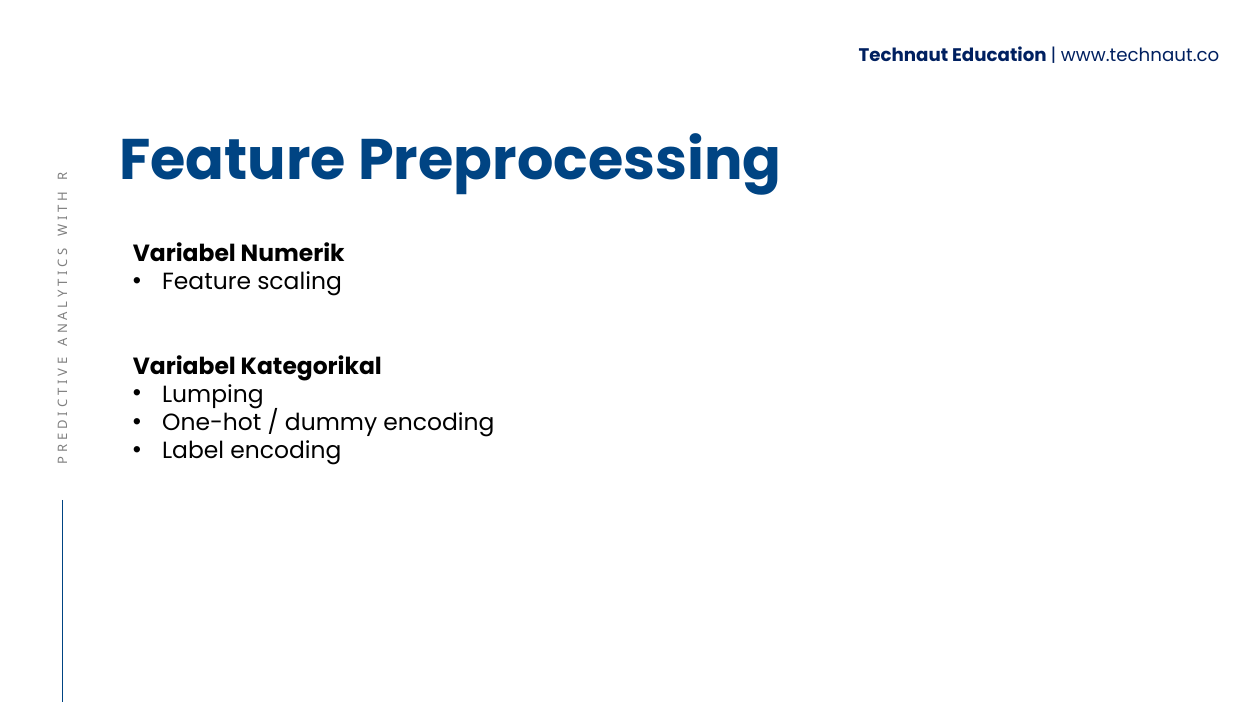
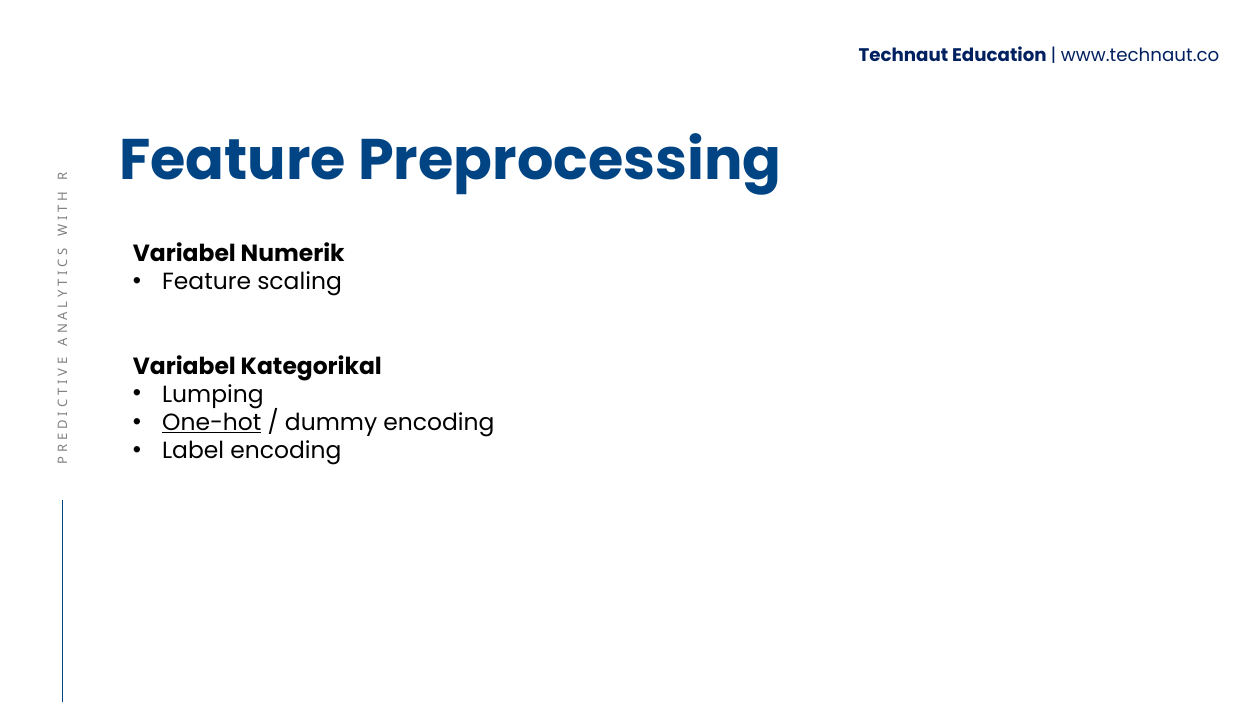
One-hot underline: none -> present
